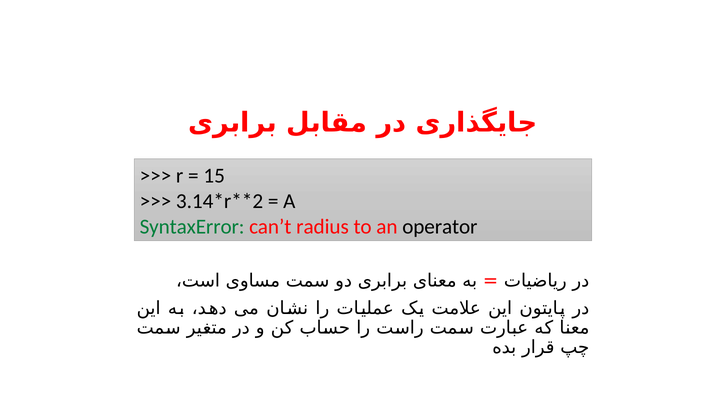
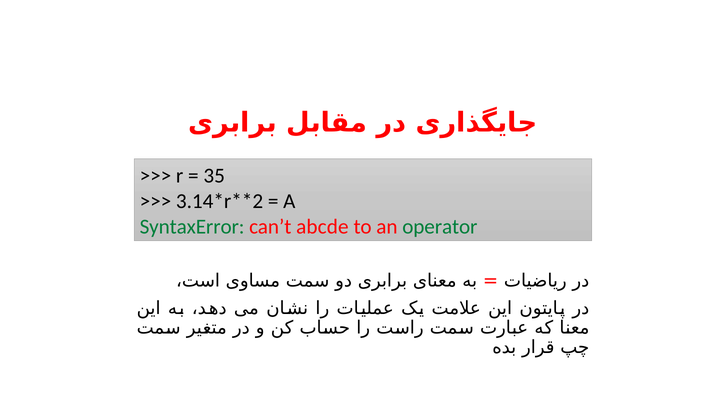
15: 15 -> 35
radius: radius -> abcde
operator colour: black -> green
